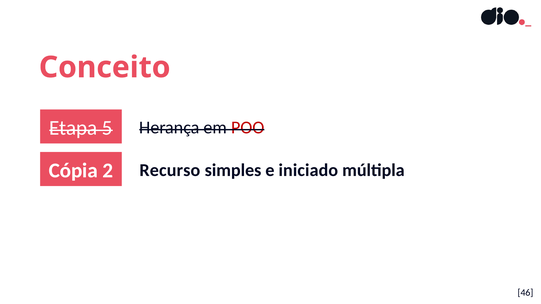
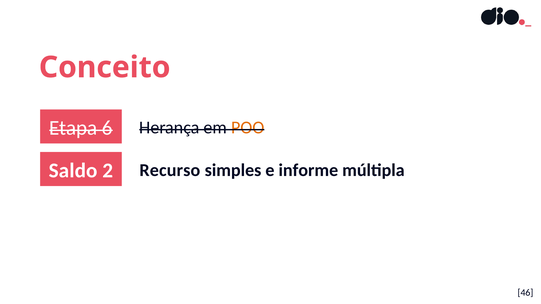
5: 5 -> 6
POO colour: red -> orange
Cópia: Cópia -> Saldo
iniciado: iniciado -> informe
